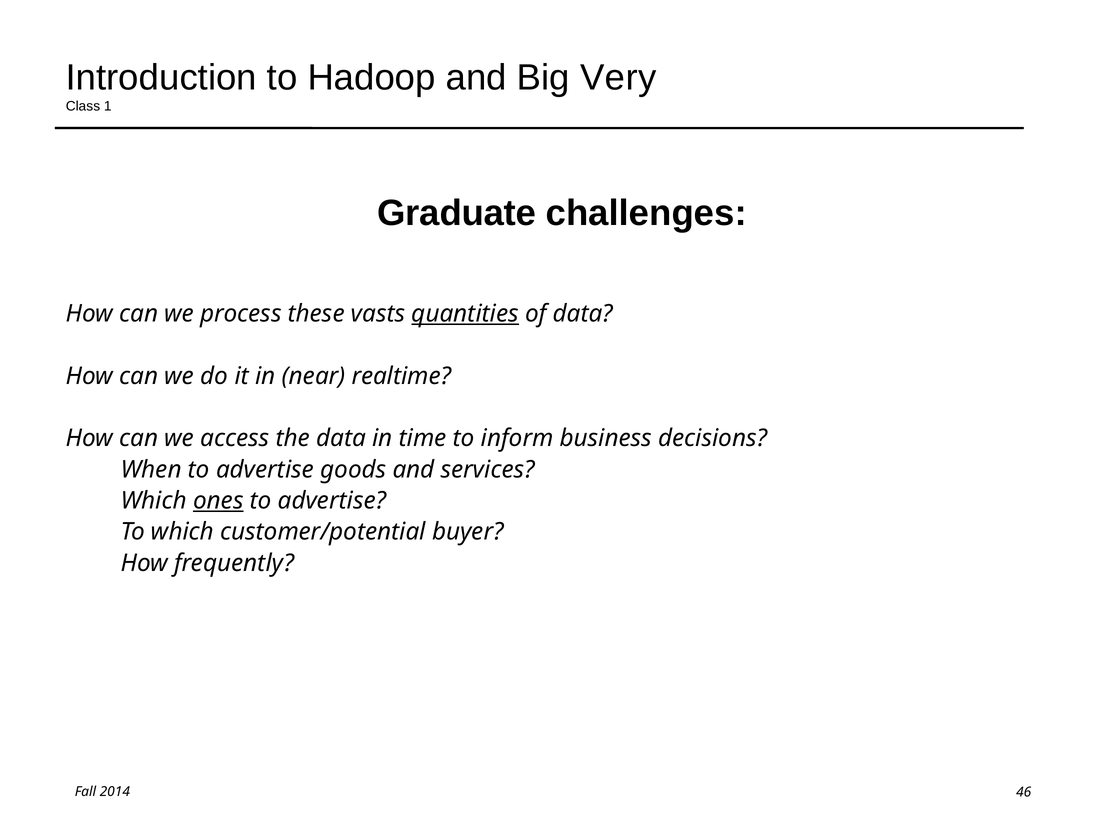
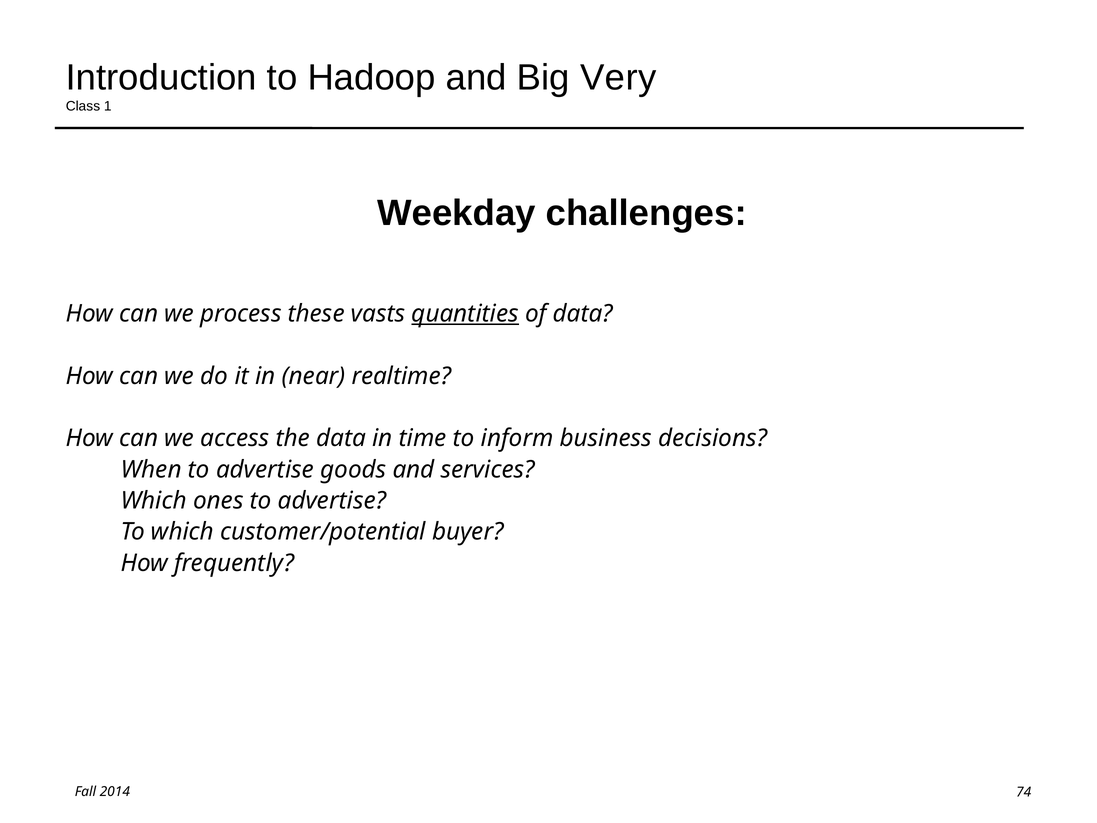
Graduate: Graduate -> Weekday
ones underline: present -> none
46: 46 -> 74
